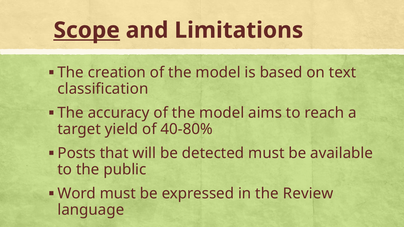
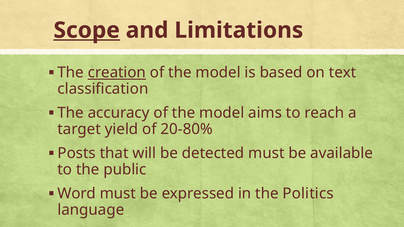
creation underline: none -> present
40-80%: 40-80% -> 20-80%
Review: Review -> Politics
